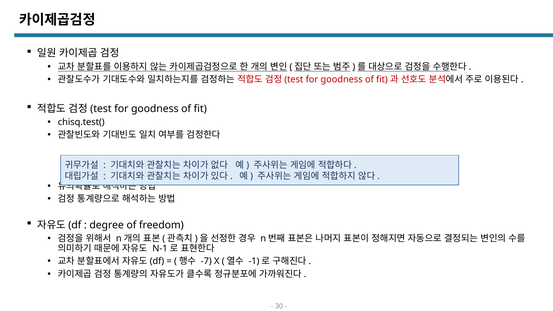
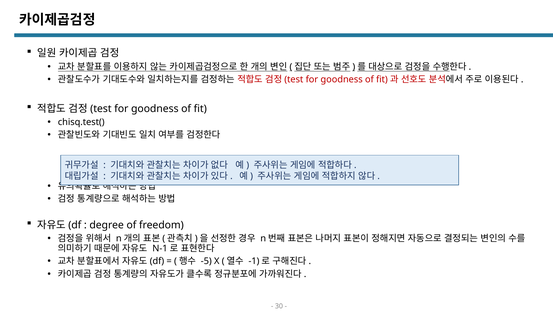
-7: -7 -> -5
